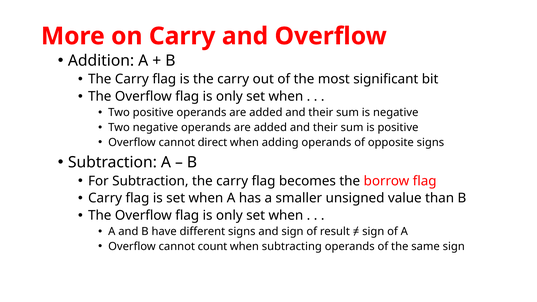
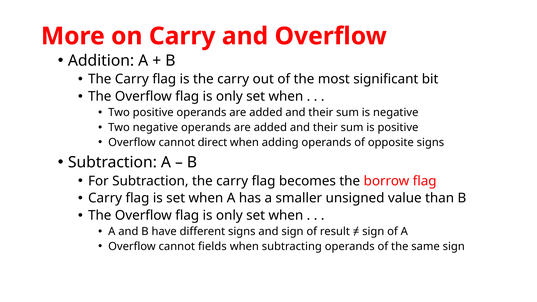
count: count -> fields
